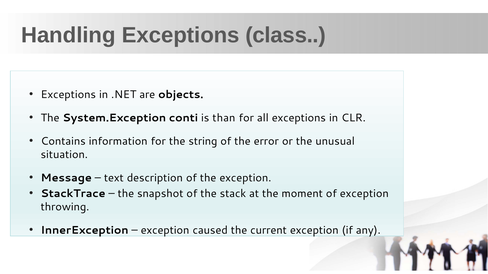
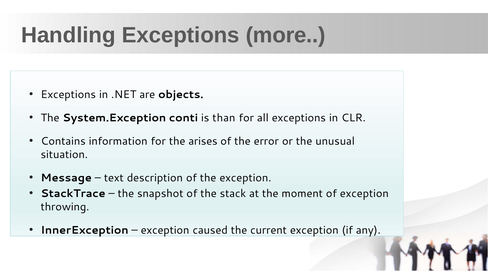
class: class -> more
string: string -> arises
